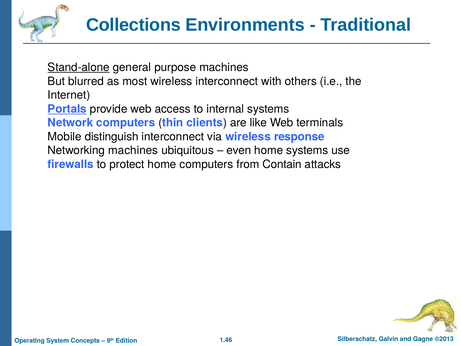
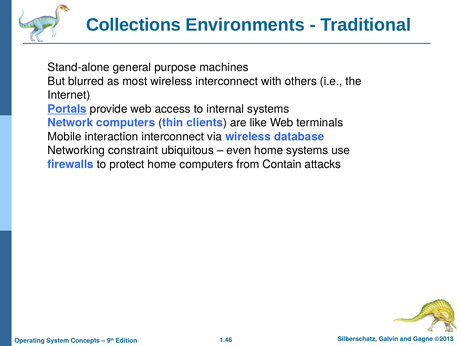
Stand-alone underline: present -> none
distinguish: distinguish -> interaction
response: response -> database
Networking machines: machines -> constraint
